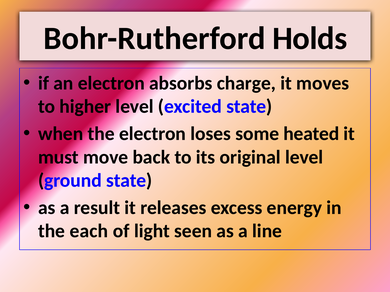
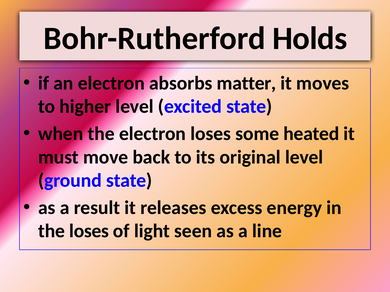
charge: charge -> matter
the each: each -> loses
